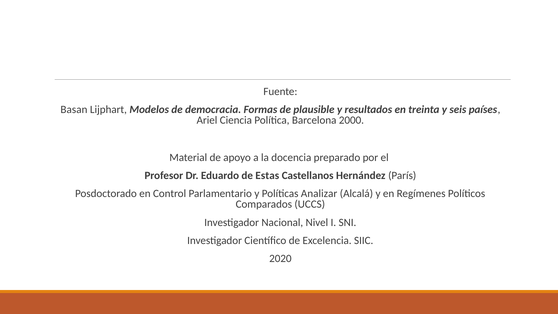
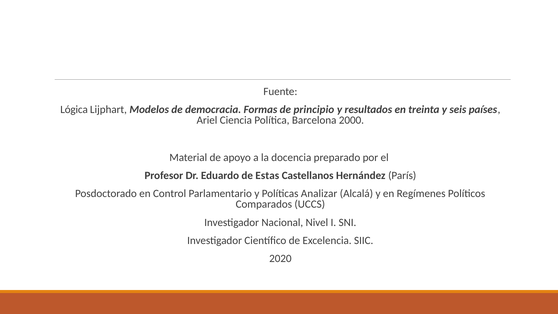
Basan: Basan -> Lógica
plausible: plausible -> principio
